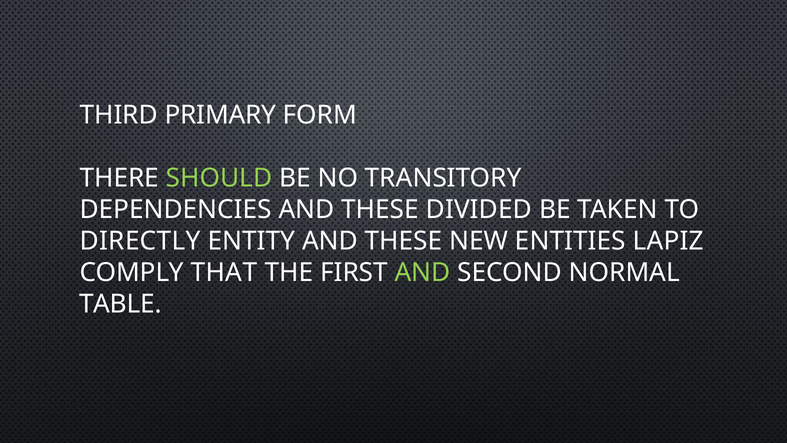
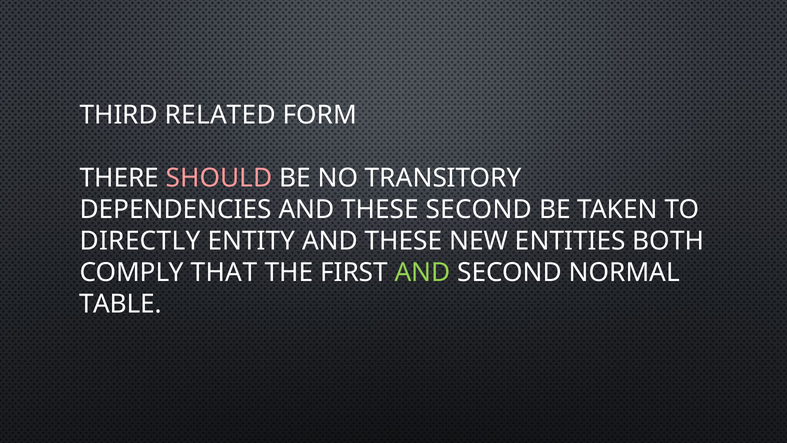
PRIMARY: PRIMARY -> RELATED
SHOULD colour: light green -> pink
THESE DIVIDED: DIVIDED -> SECOND
LAPIZ: LAPIZ -> BOTH
